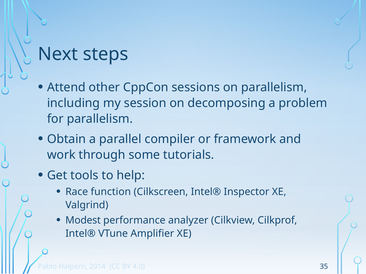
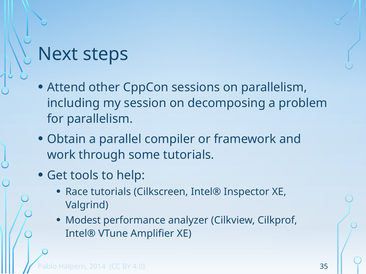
Race function: function -> tutorials
